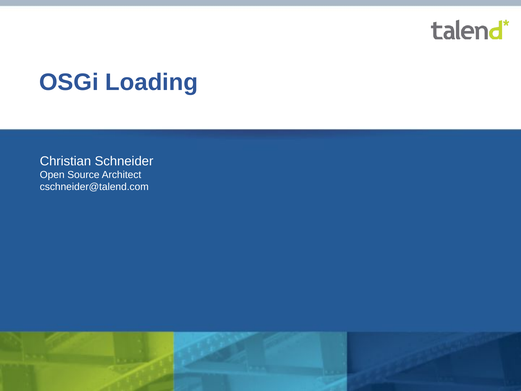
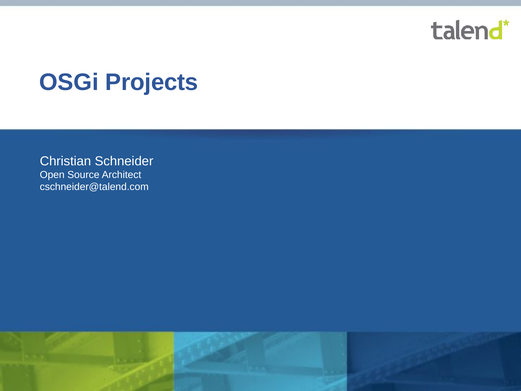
Loading: Loading -> Projects
